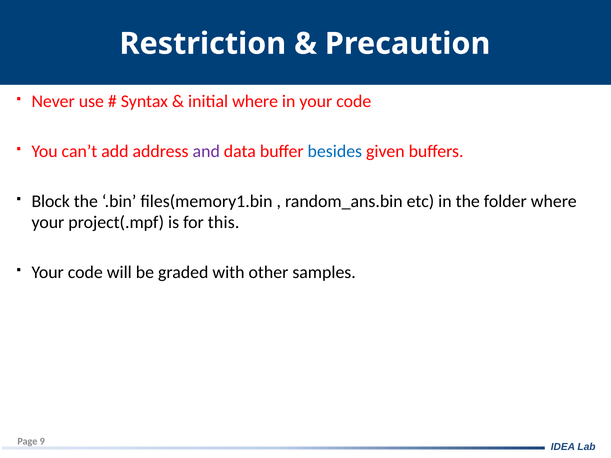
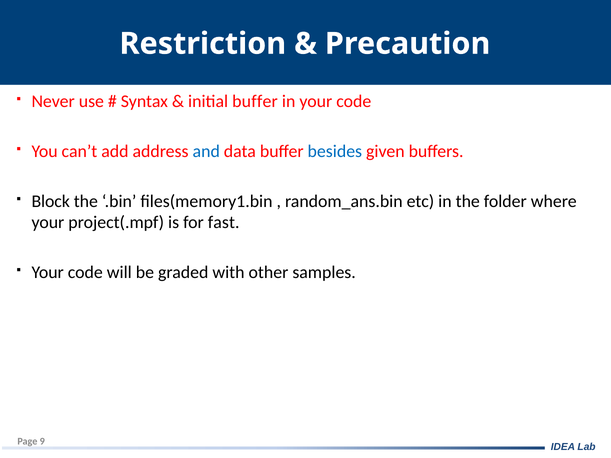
initial where: where -> buffer
and colour: purple -> blue
this: this -> fast
